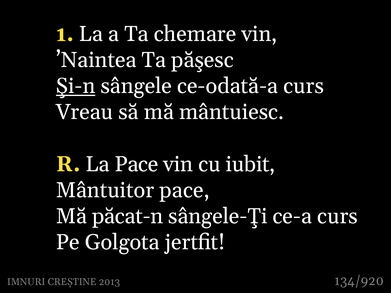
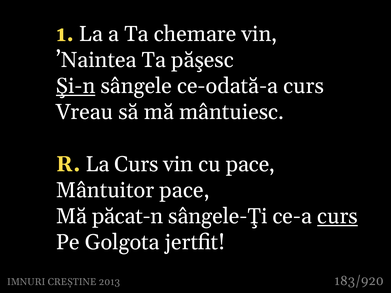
La Pace: Pace -> Curs
cu iubit: iubit -> pace
curs at (337, 216) underline: none -> present
134/920: 134/920 -> 183/920
